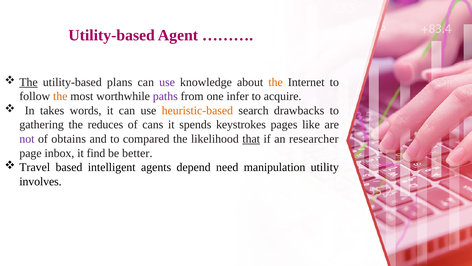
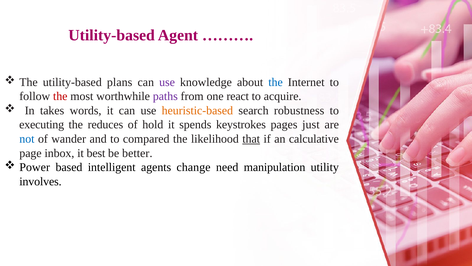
The at (29, 82) underline: present -> none
the at (276, 82) colour: orange -> blue
the at (60, 96) colour: orange -> red
infer: infer -> react
drawbacks: drawbacks -> robustness
gathering: gathering -> executing
cans: cans -> hold
like: like -> just
not colour: purple -> blue
obtains: obtains -> wander
researcher: researcher -> calculative
find: find -> best
Travel: Travel -> Power
depend: depend -> change
